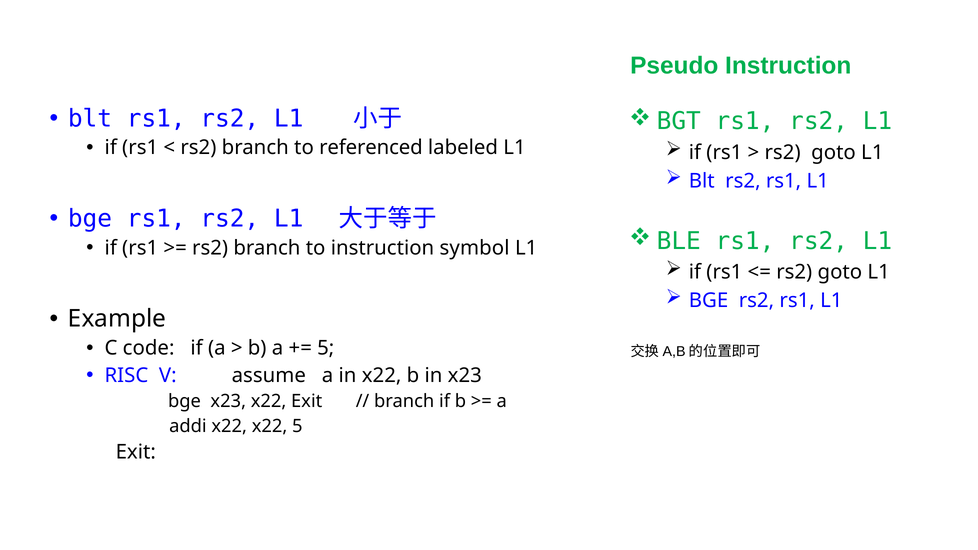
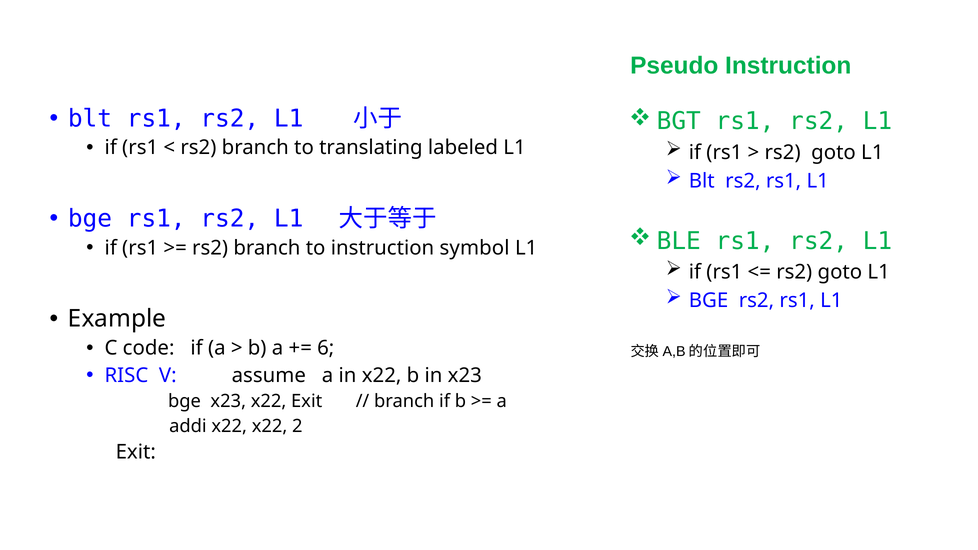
referenced: referenced -> translating
5 at (326, 348): 5 -> 6
x22 5: 5 -> 2
